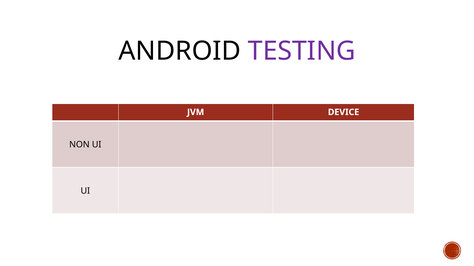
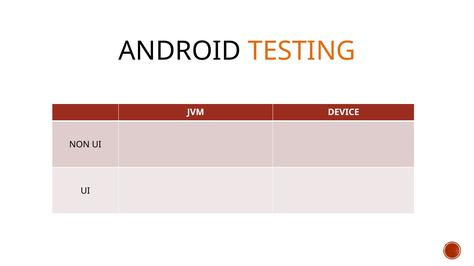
TESTING colour: purple -> orange
